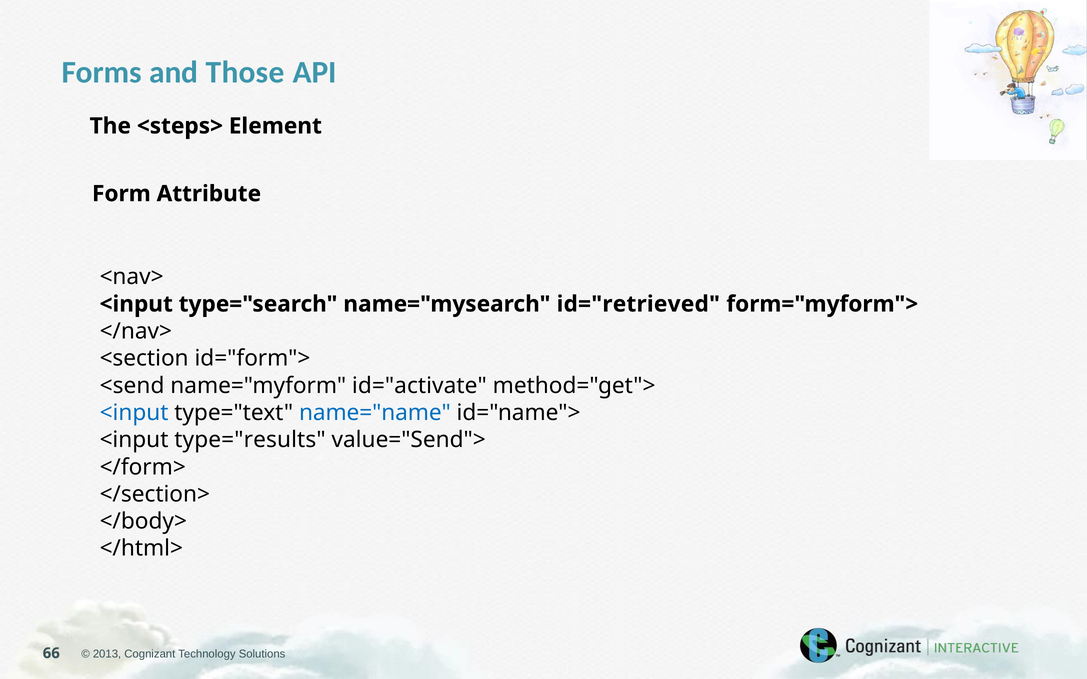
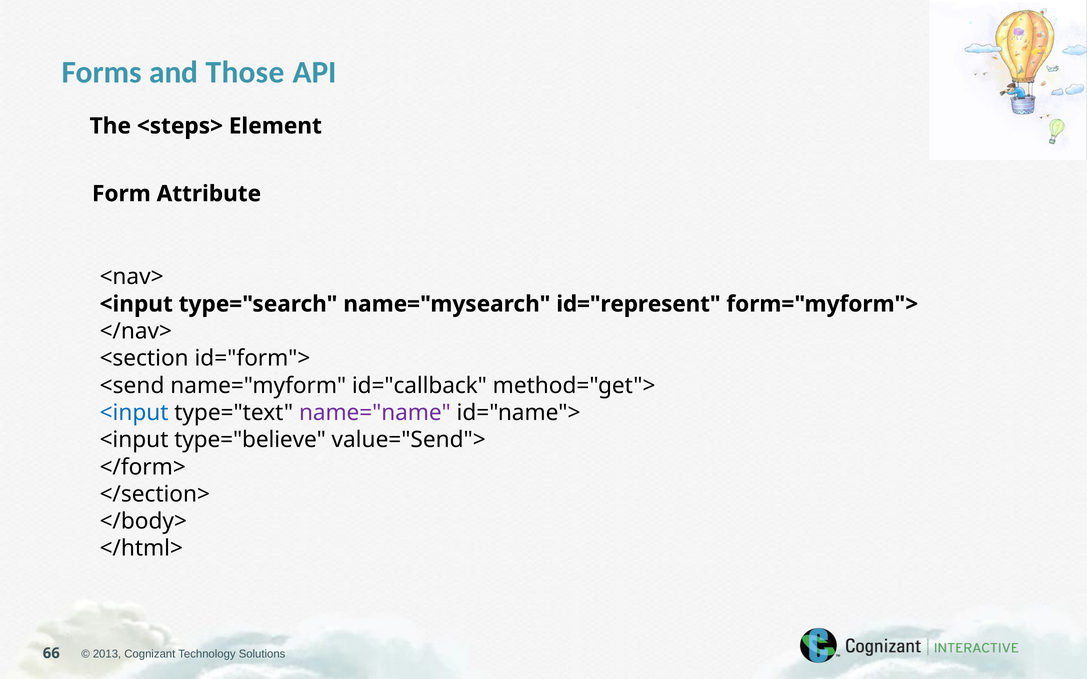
id="retrieved: id="retrieved -> id="represent
id="activate: id="activate -> id="callback
name="name colour: blue -> purple
type="results: type="results -> type="believe
